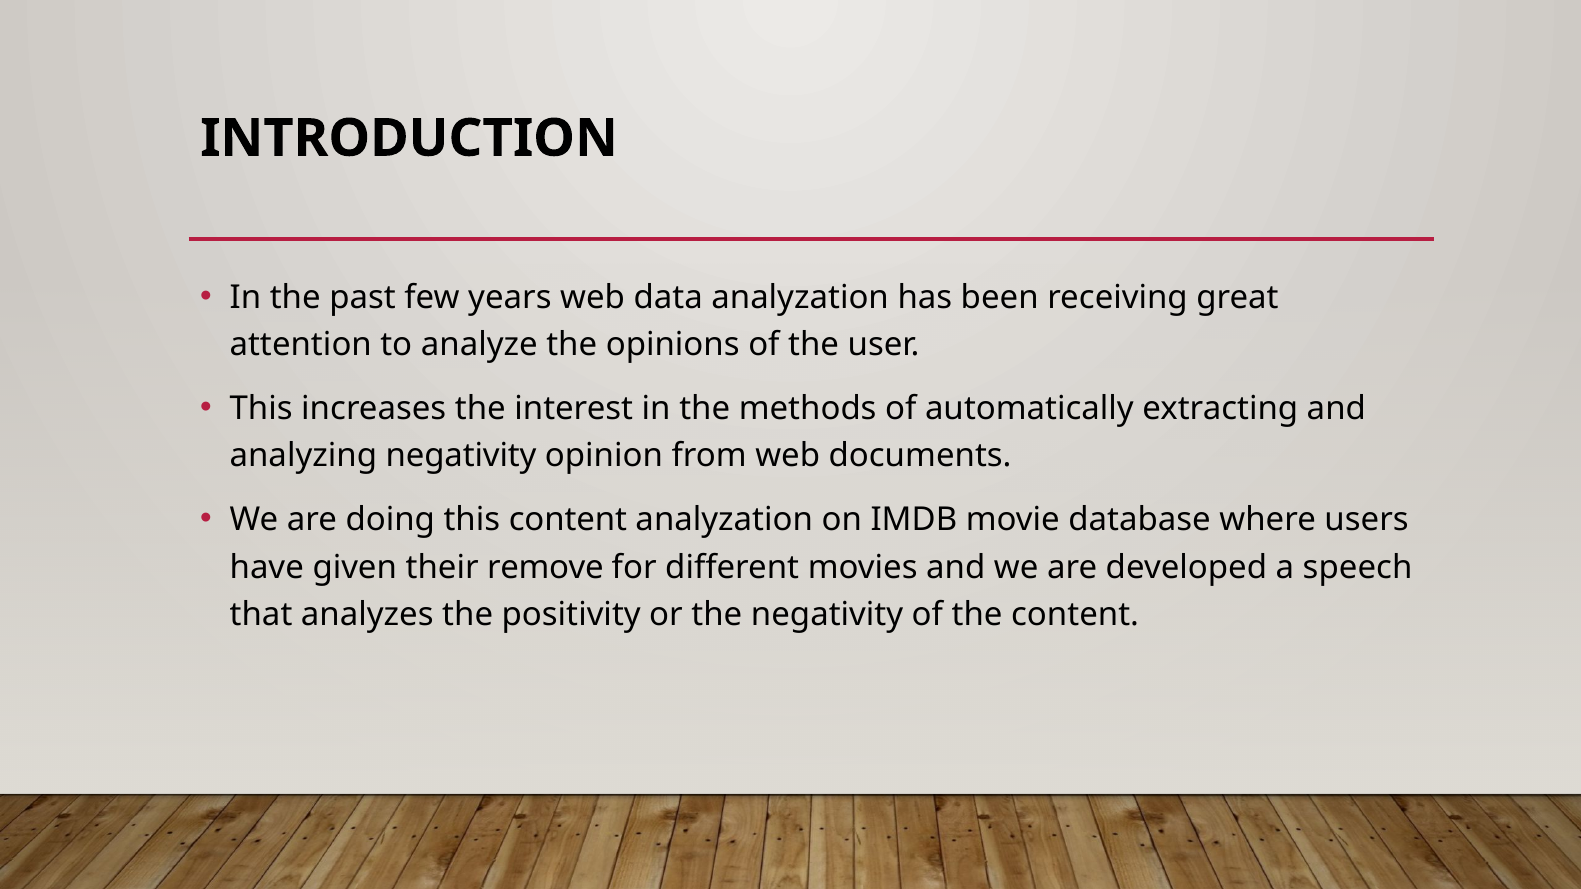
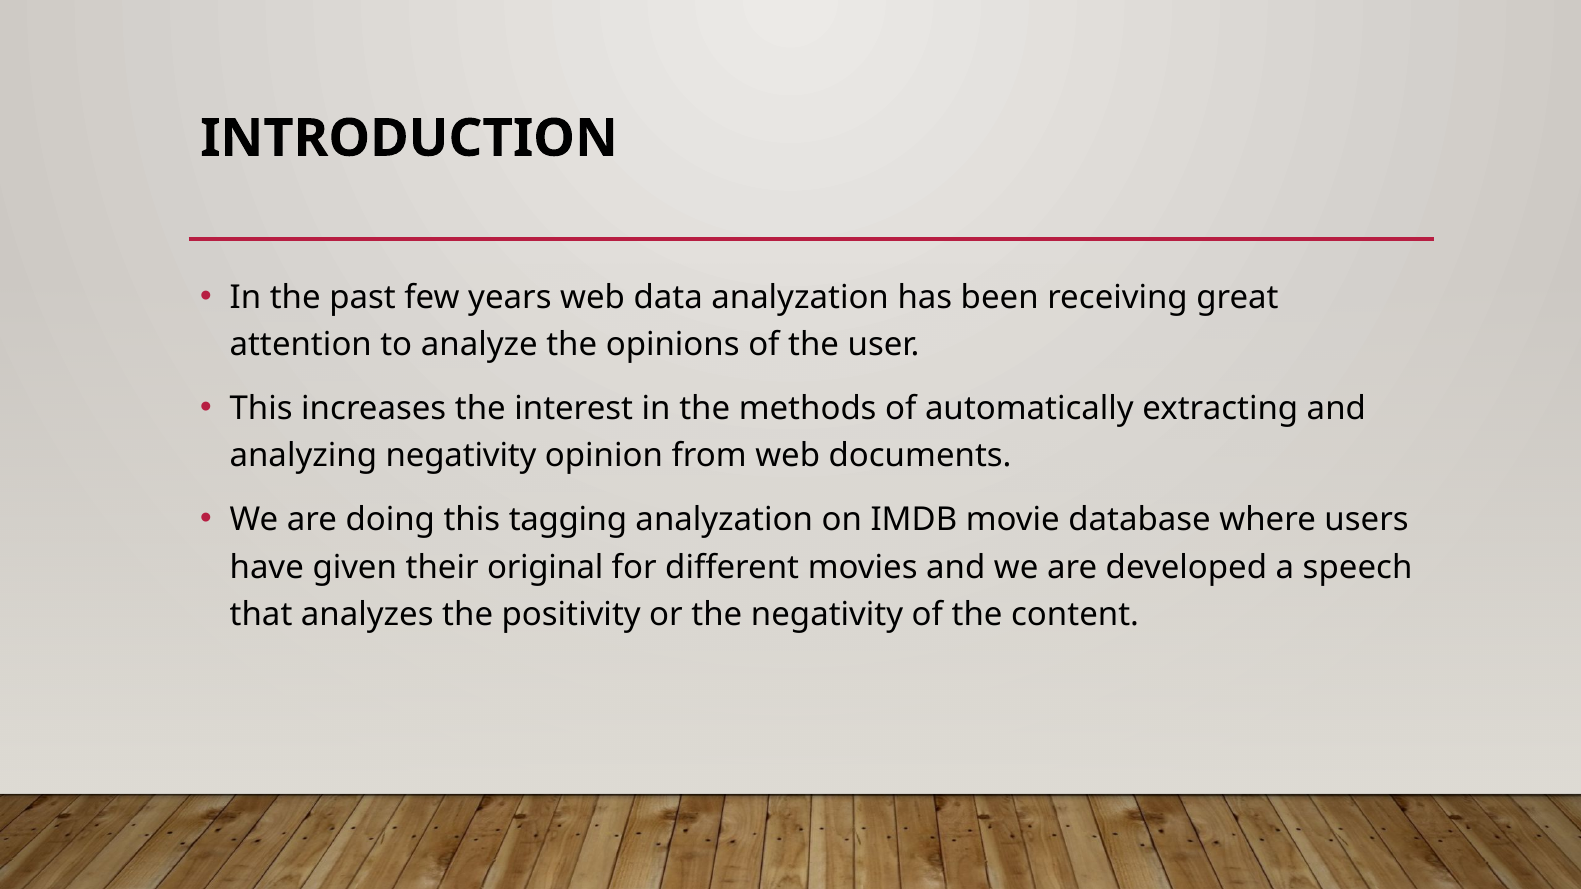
this content: content -> tagging
remove: remove -> original
